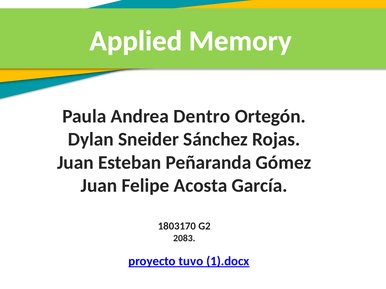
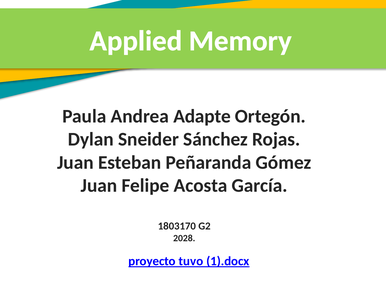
Dentro: Dentro -> Adapte
2083: 2083 -> 2028
